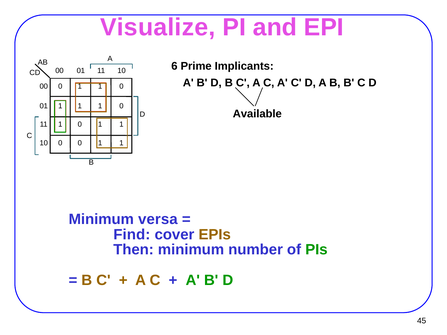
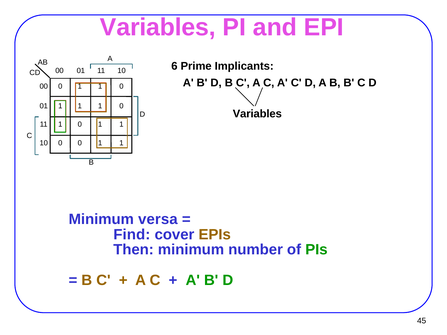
Visualize at (158, 27): Visualize -> Variables
Available at (257, 114): Available -> Variables
